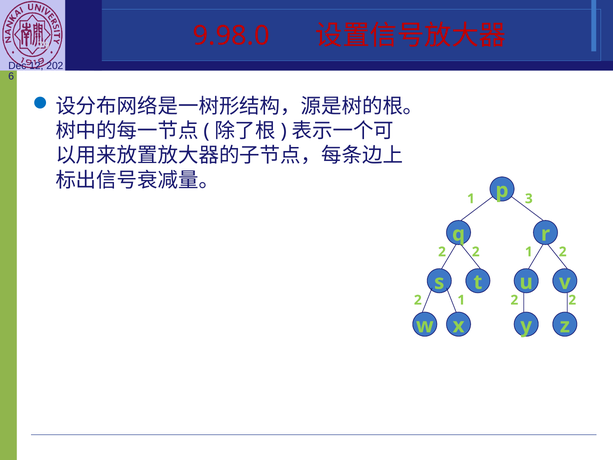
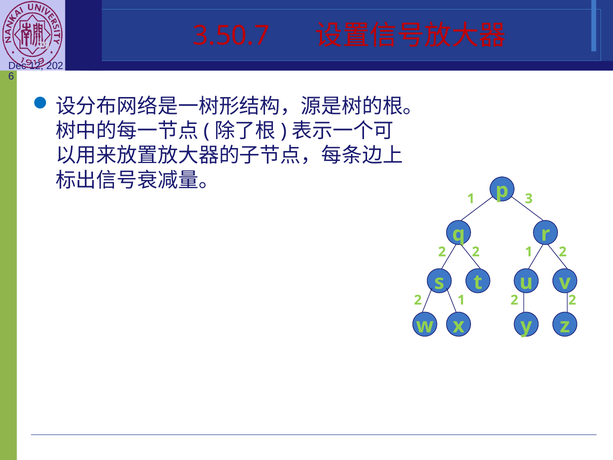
9.98.0: 9.98.0 -> 3.50.7
